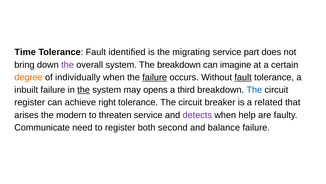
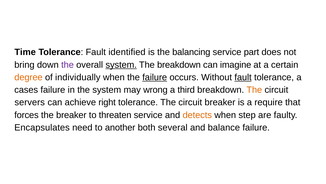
migrating: migrating -> balancing
system at (121, 65) underline: none -> present
inbuilt: inbuilt -> cases
the at (84, 90) underline: present -> none
opens: opens -> wrong
The at (254, 90) colour: blue -> orange
register at (30, 102): register -> servers
related: related -> require
arises: arises -> forces
the modern: modern -> breaker
detects colour: purple -> orange
help: help -> step
Communicate: Communicate -> Encapsulates
to register: register -> another
second: second -> several
